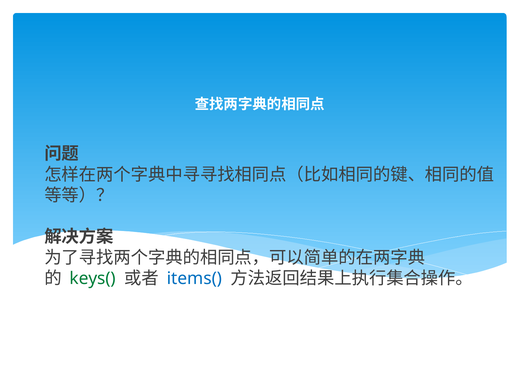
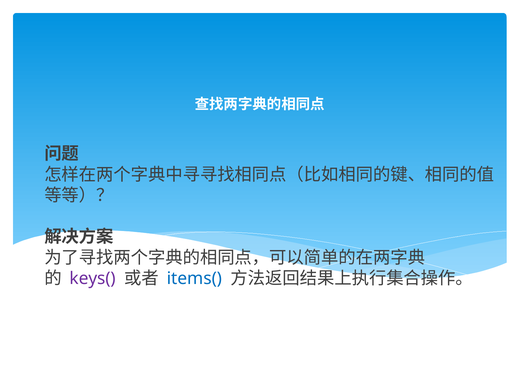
keys( colour: green -> purple
